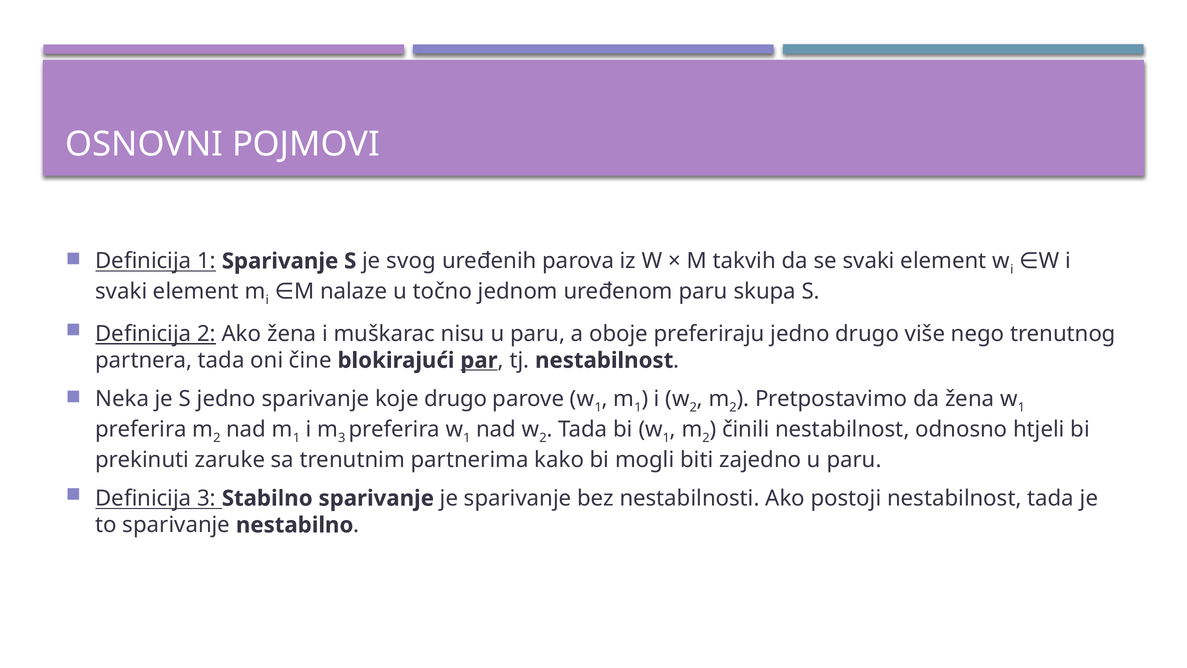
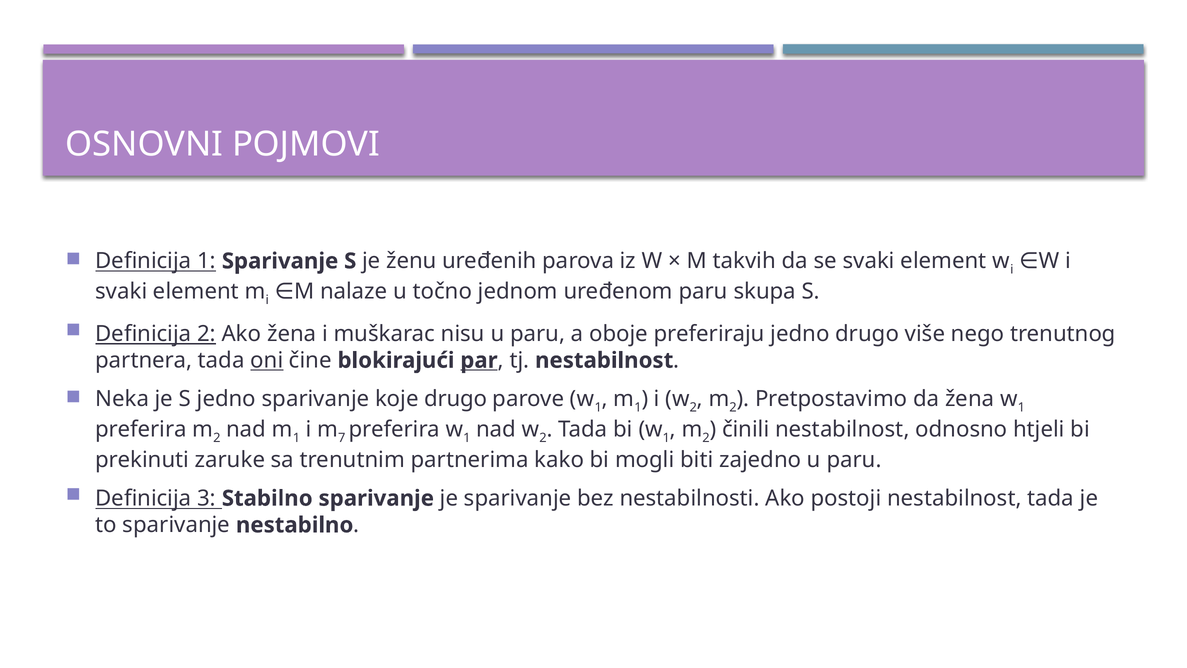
svog: svog -> ženu
oni underline: none -> present
m 3: 3 -> 7
